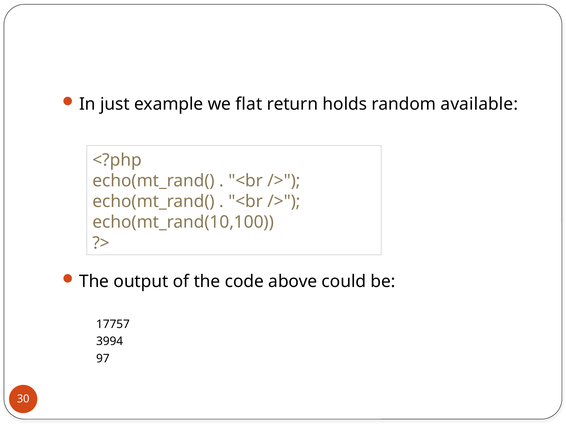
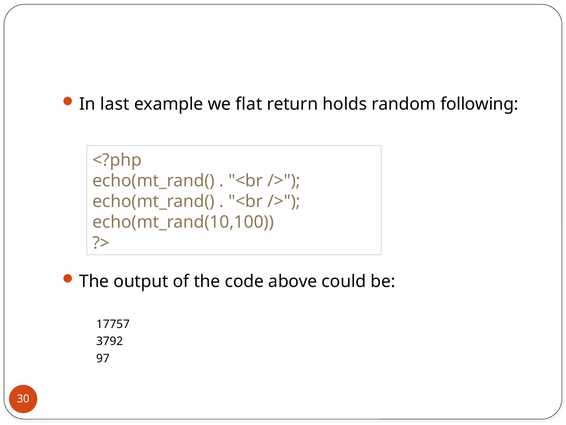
just: just -> last
available: available -> following
3994: 3994 -> 3792
